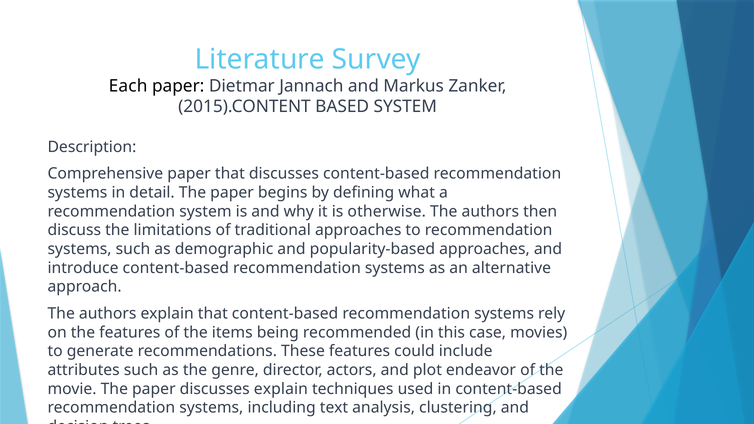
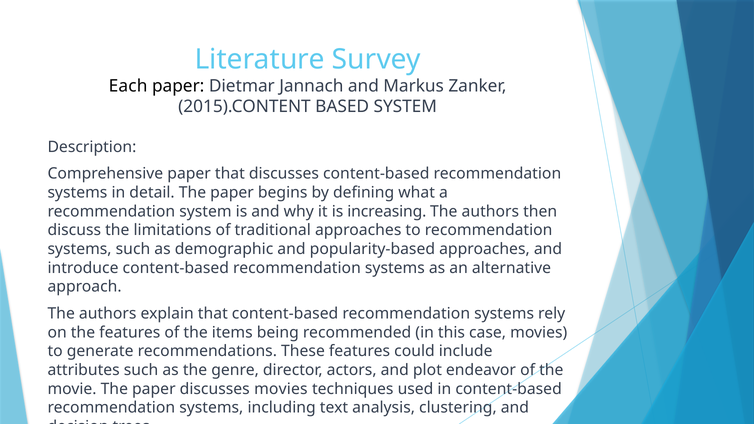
otherwise: otherwise -> increasing
discusses explain: explain -> movies
